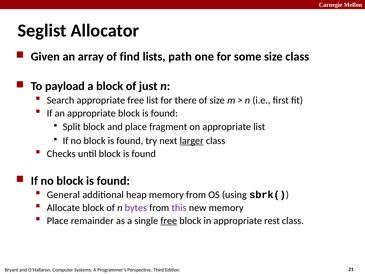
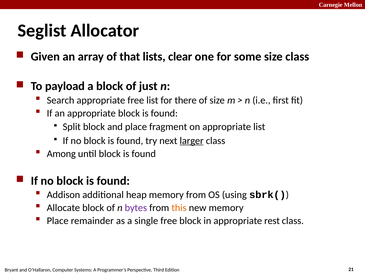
find: find -> that
path: path -> clear
Checks: Checks -> Among
General: General -> Addison
this colour: purple -> orange
free at (169, 220) underline: present -> none
